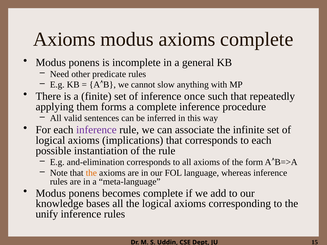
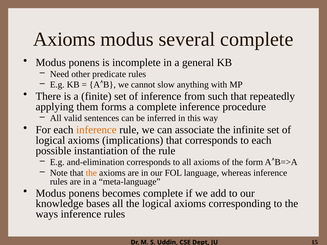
modus axioms: axioms -> several
once: once -> from
inference at (96, 130) colour: purple -> orange
unify: unify -> ways
